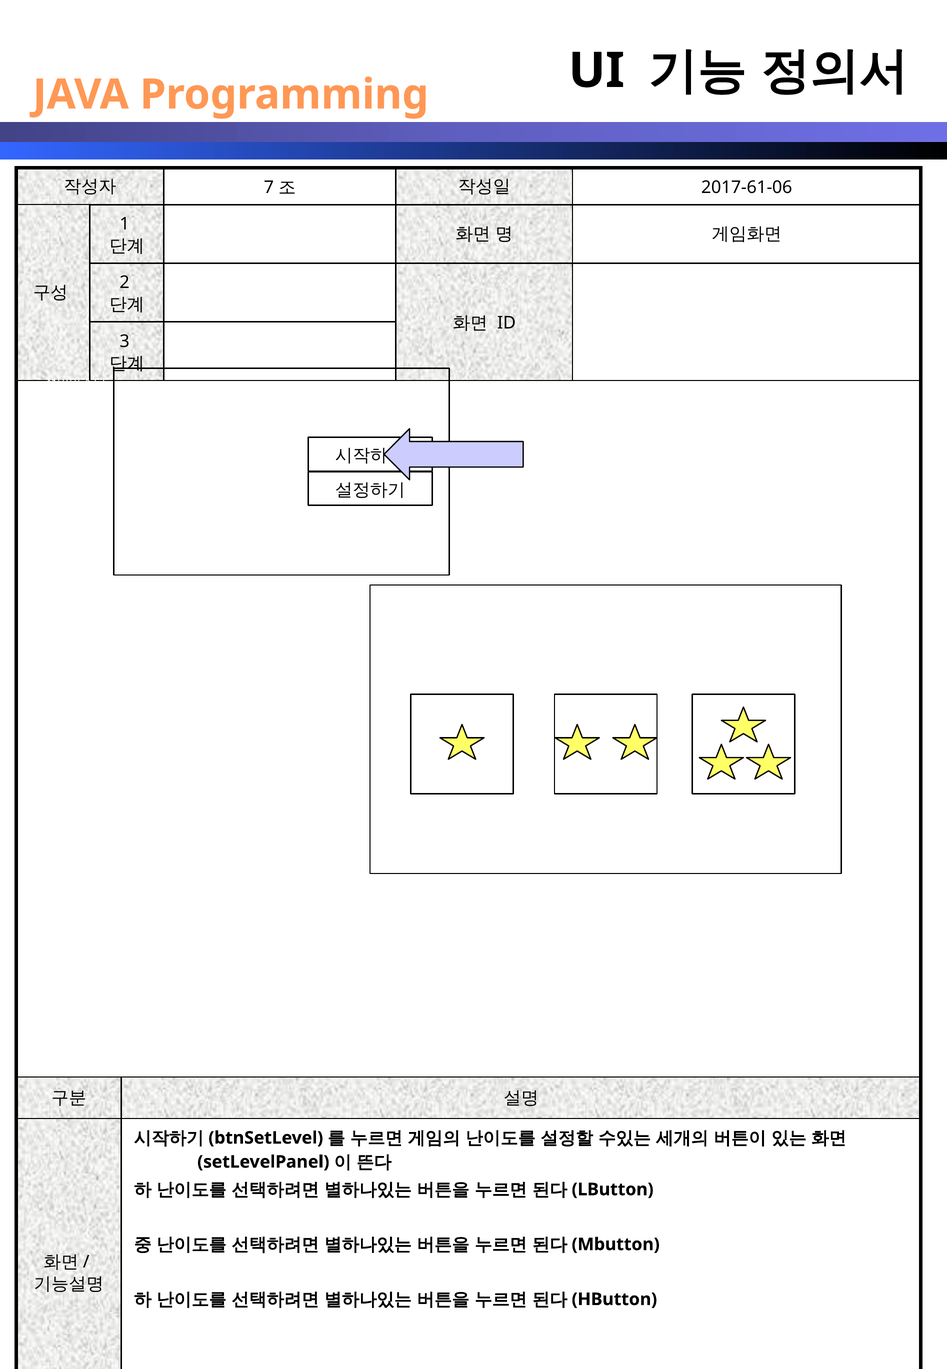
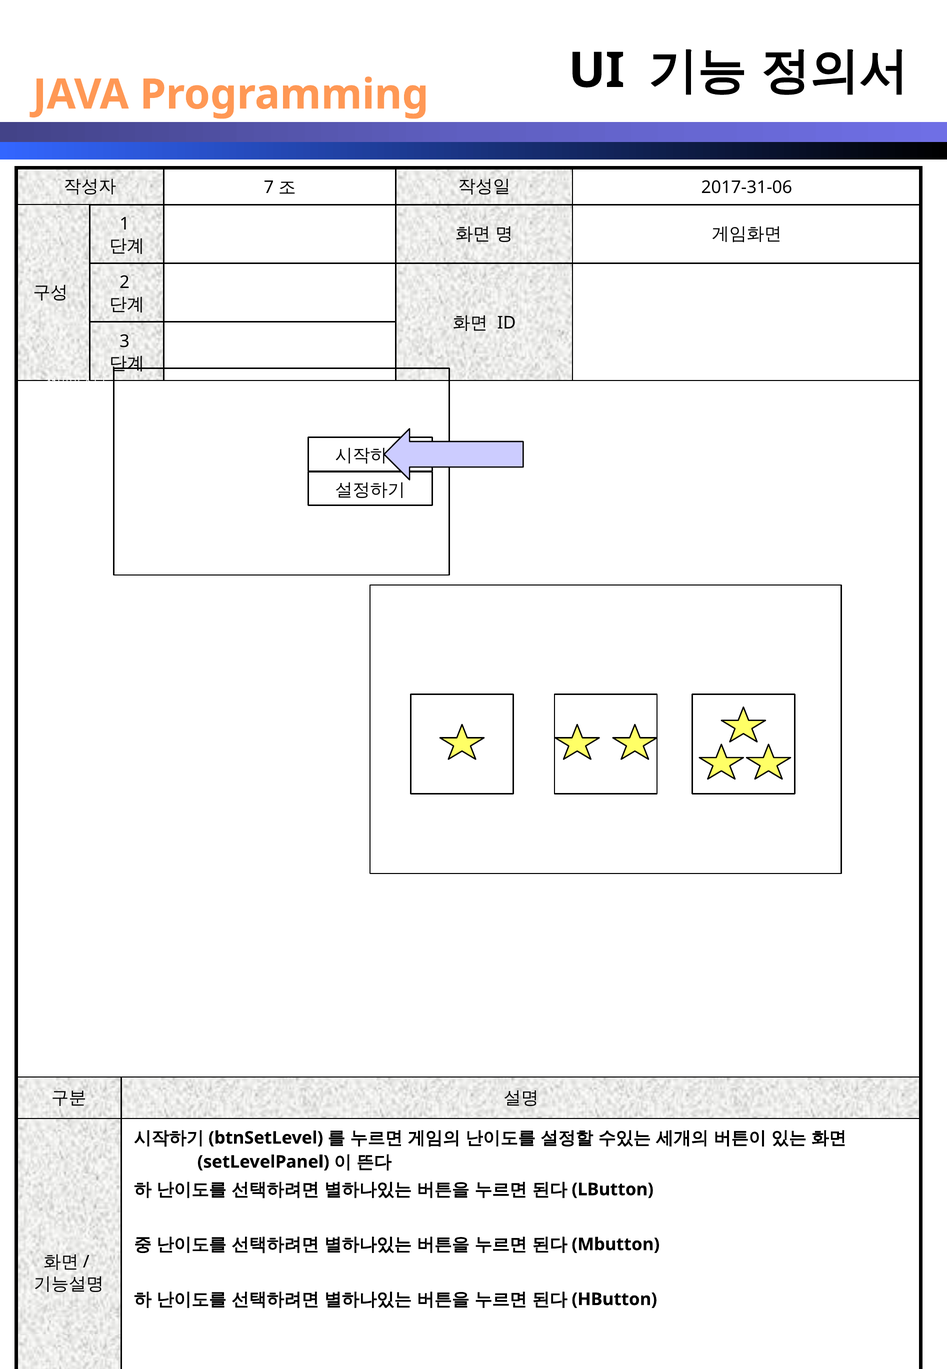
2017-61-06: 2017-61-06 -> 2017-31-06
